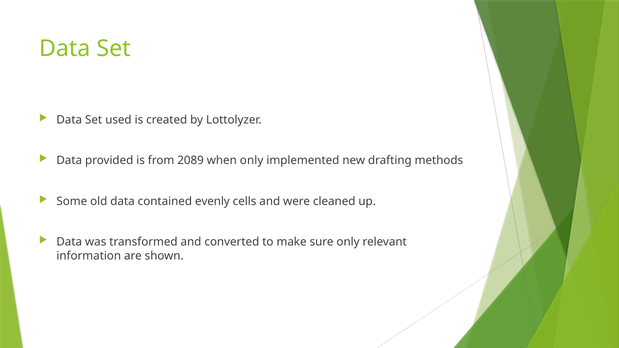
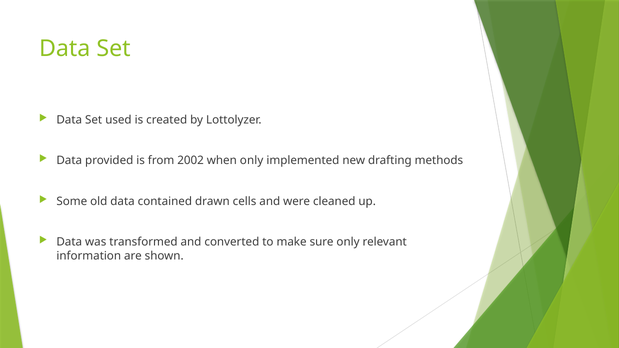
2089: 2089 -> 2002
evenly: evenly -> drawn
